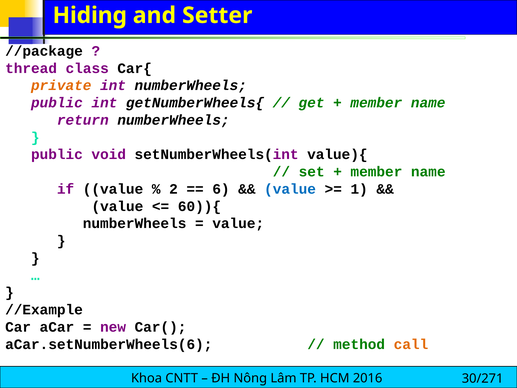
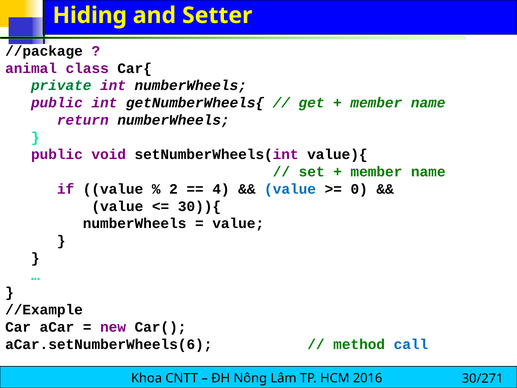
thread: thread -> animal
private colour: orange -> green
6: 6 -> 4
1: 1 -> 0
60)){: 60)){ -> 30)){
call colour: orange -> blue
